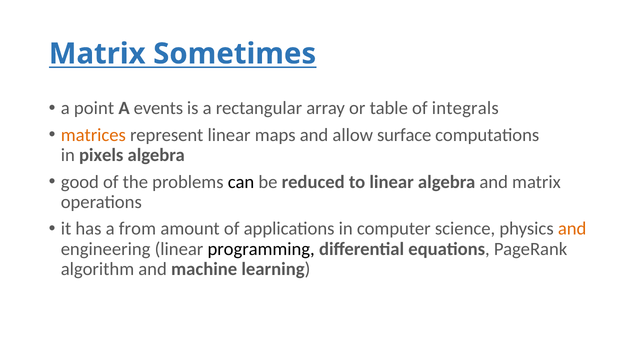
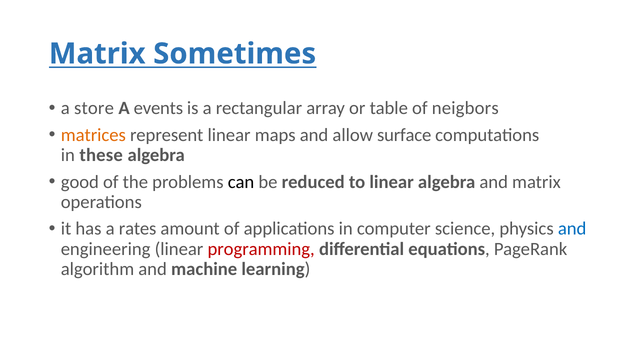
point: point -> store
integrals: integrals -> neigbors
pixels: pixels -> these
from: from -> rates
and at (572, 229) colour: orange -> blue
programming colour: black -> red
